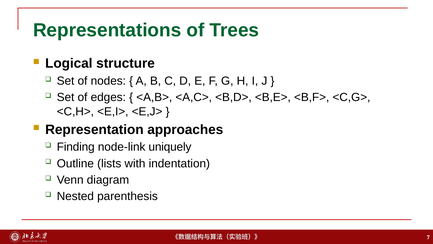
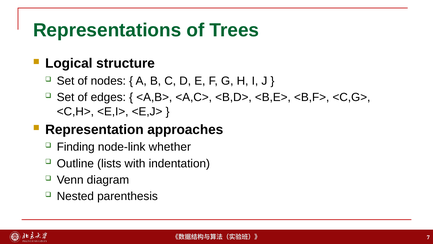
uniquely: uniquely -> whether
